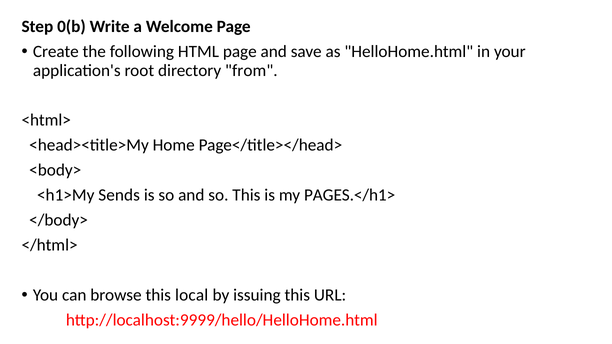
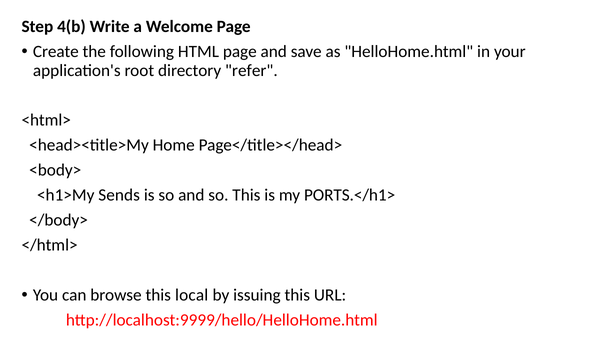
0(b: 0(b -> 4(b
from: from -> refer
PAGES.</h1>: PAGES.</h1> -> PORTS.</h1>
